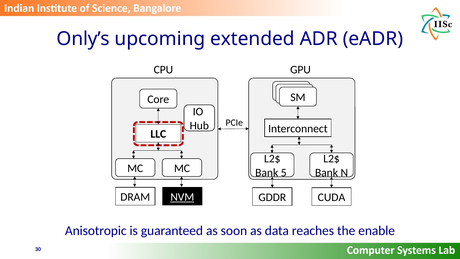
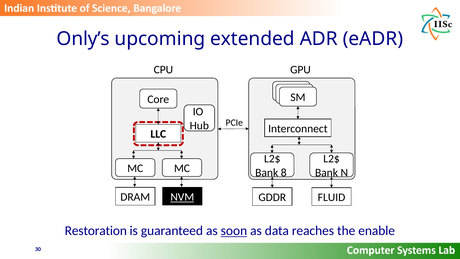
5: 5 -> 8
CUDA: CUDA -> FLUID
Anisotropic: Anisotropic -> Restoration
soon underline: none -> present
